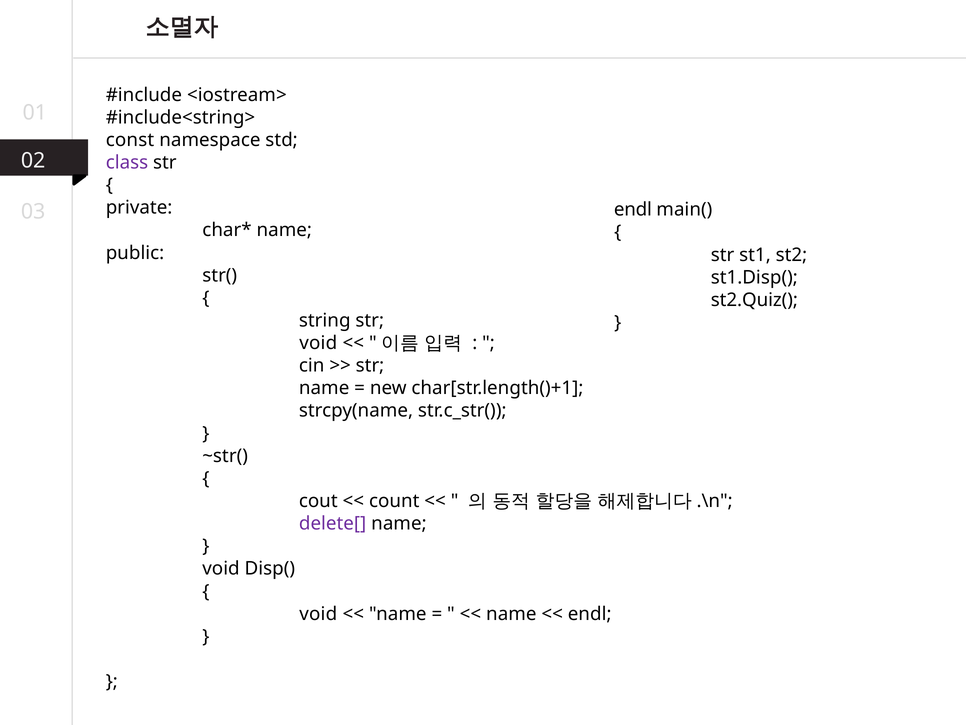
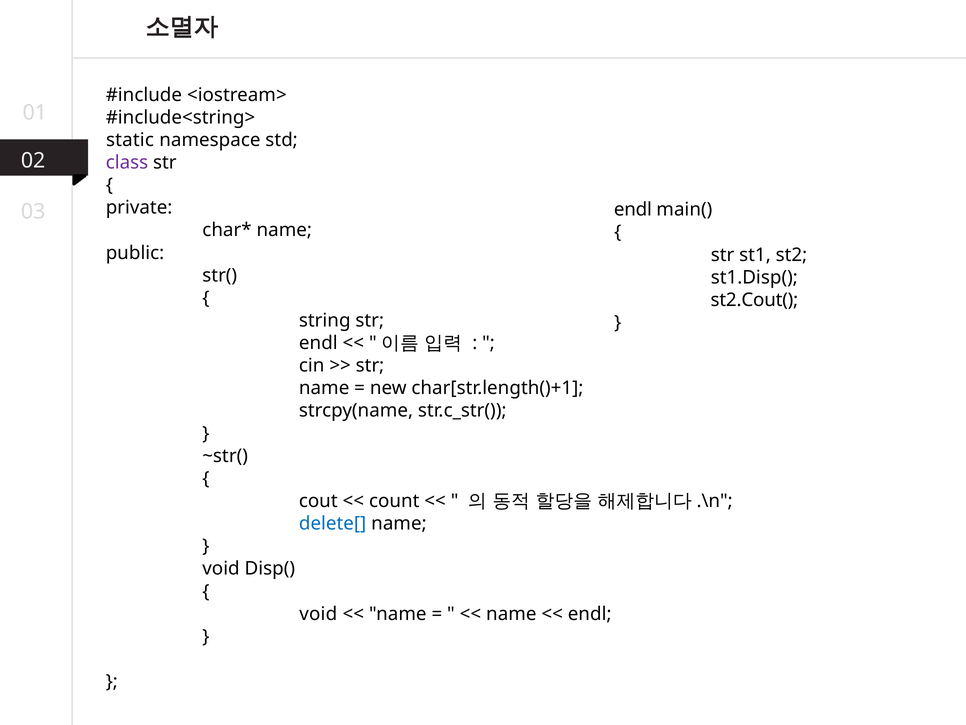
const: const -> static
st2.Quiz(: st2.Quiz( -> st2.Cout(
void at (318, 343): void -> endl
delete[ colour: purple -> blue
